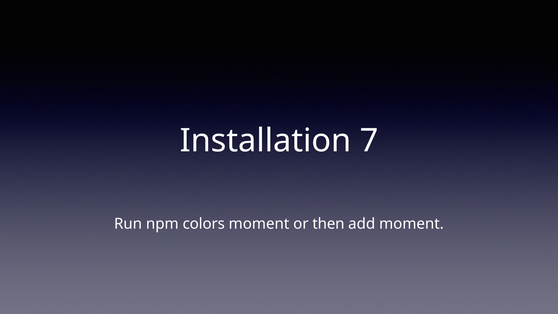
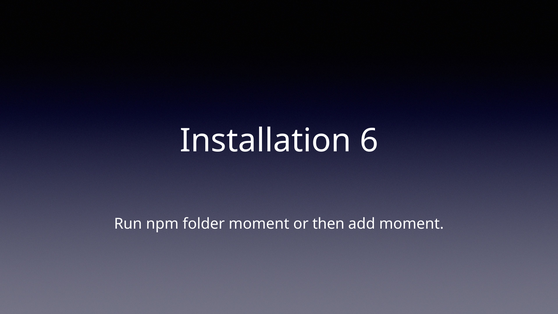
7: 7 -> 6
colors: colors -> folder
